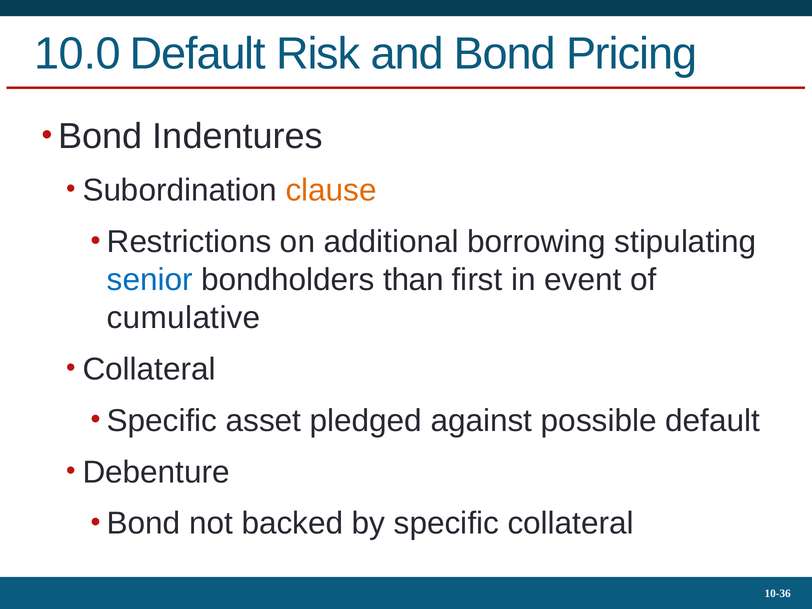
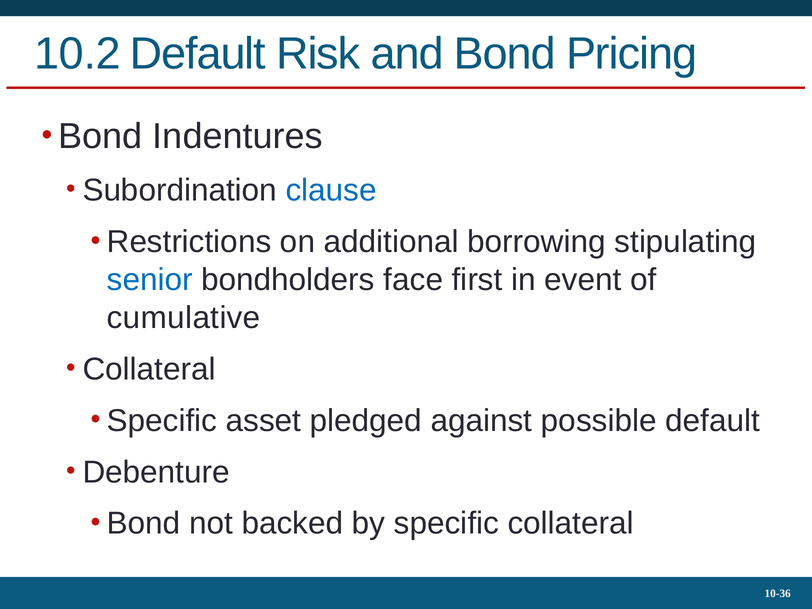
10.0: 10.0 -> 10.2
clause colour: orange -> blue
than: than -> face
